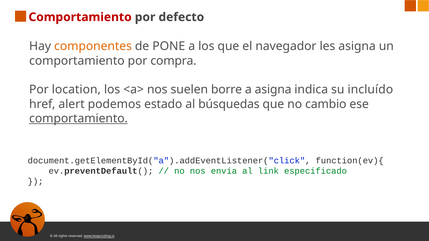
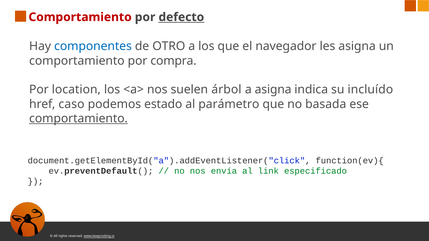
defecto underline: none -> present
componentes colour: orange -> blue
PONE: PONE -> OTRO
borre: borre -> árbol
alert: alert -> caso
búsquedas: búsquedas -> parámetro
cambio: cambio -> basada
